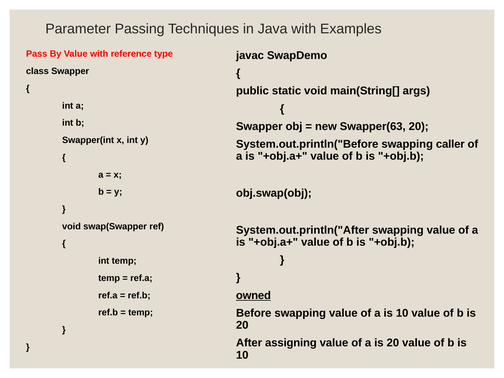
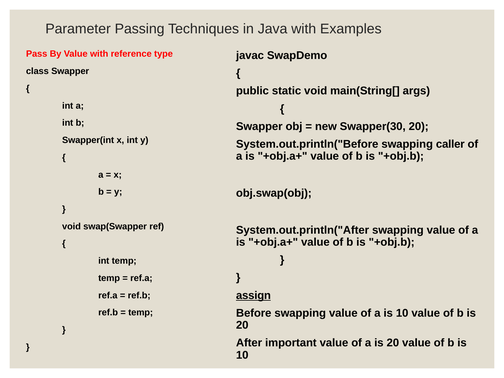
Swapper(63: Swapper(63 -> Swapper(30
owned: owned -> assign
assigning: assigning -> important
